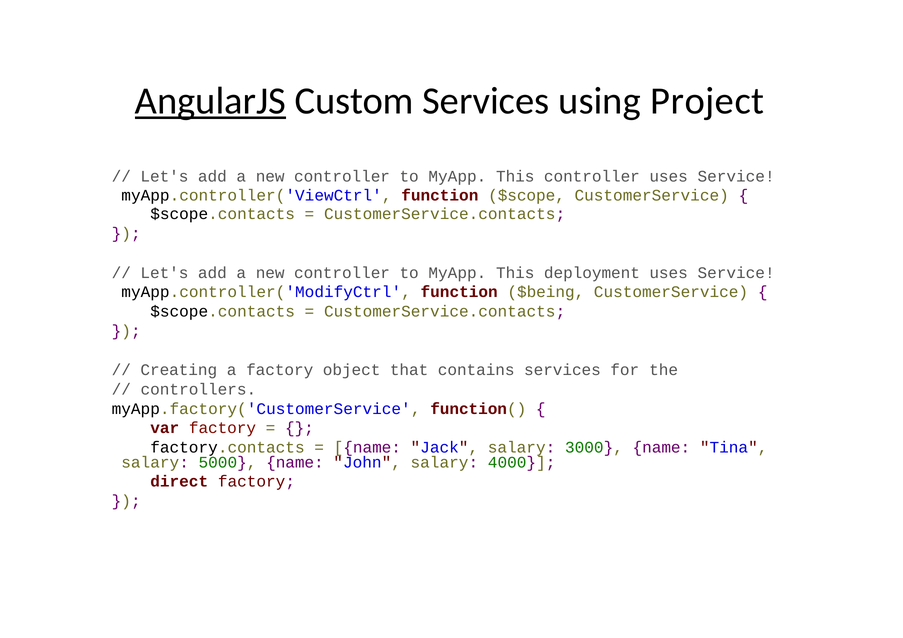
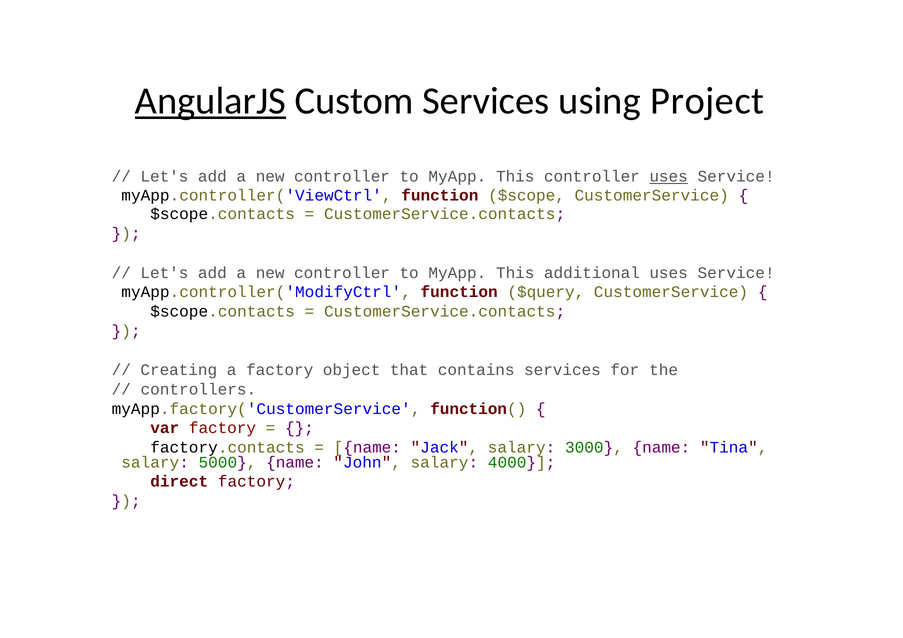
uses at (669, 177) underline: none -> present
deployment: deployment -> additional
$being: $being -> $query
